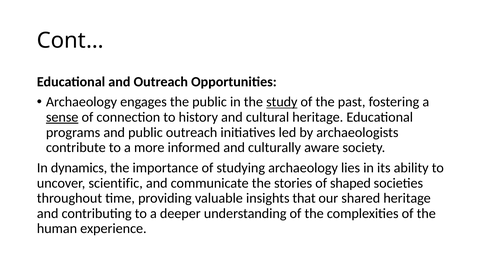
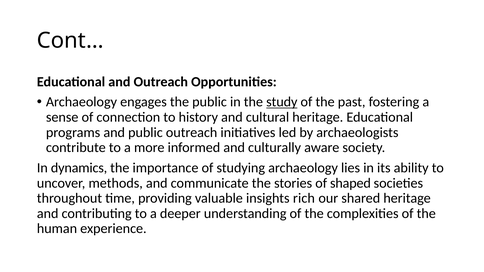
sense underline: present -> none
scientific: scientific -> methods
that: that -> rich
